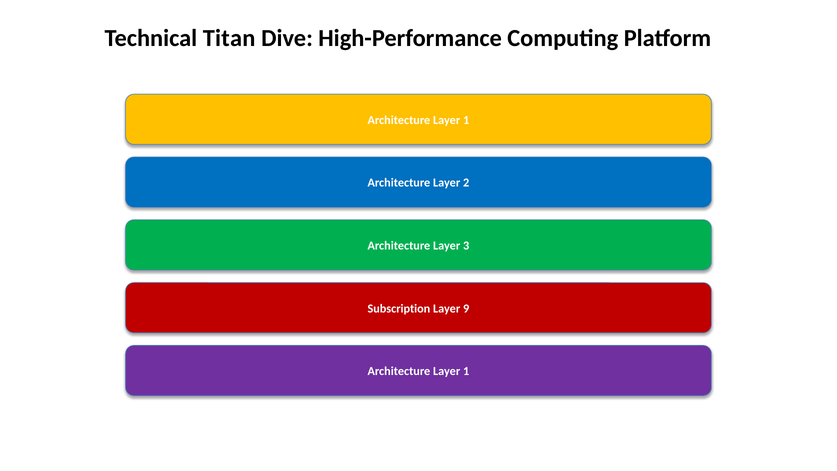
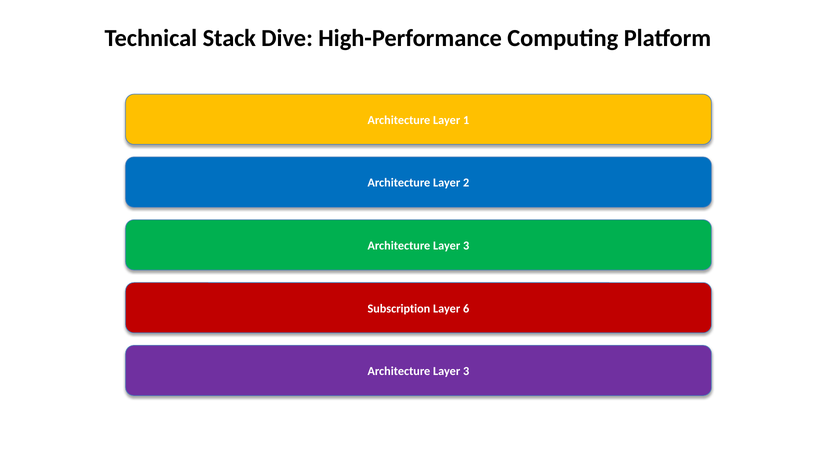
Titan: Titan -> Stack
9: 9 -> 6
1 at (466, 371): 1 -> 3
